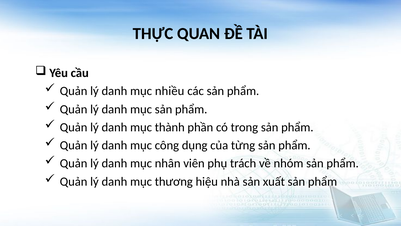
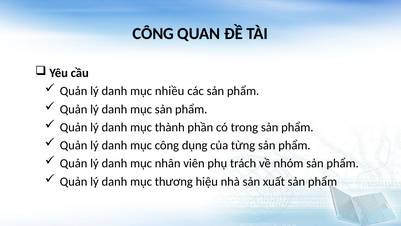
THỰC at (153, 34): THỰC -> CÔNG
